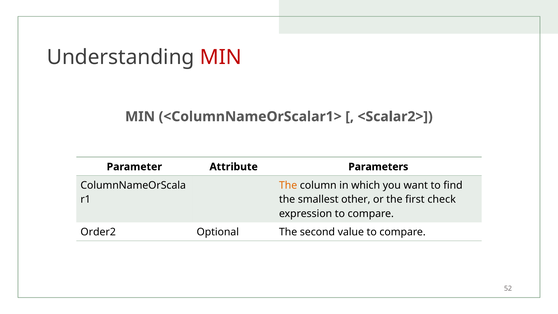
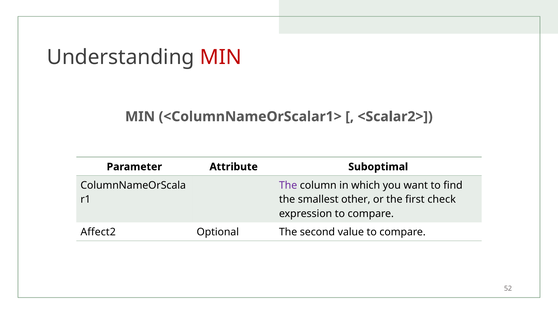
Parameters: Parameters -> Suboptimal
The at (288, 185) colour: orange -> purple
Order2: Order2 -> Affect2
